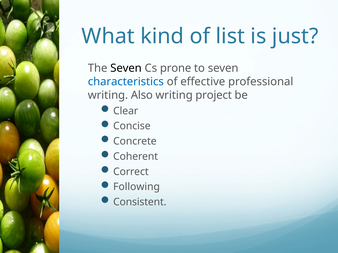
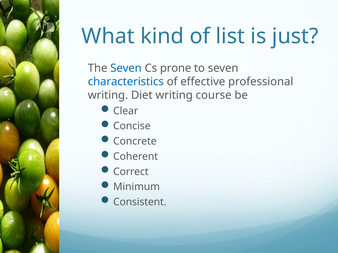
Seven at (126, 68) colour: black -> blue
Also: Also -> Diet
project: project -> course
Following: Following -> Minimum
